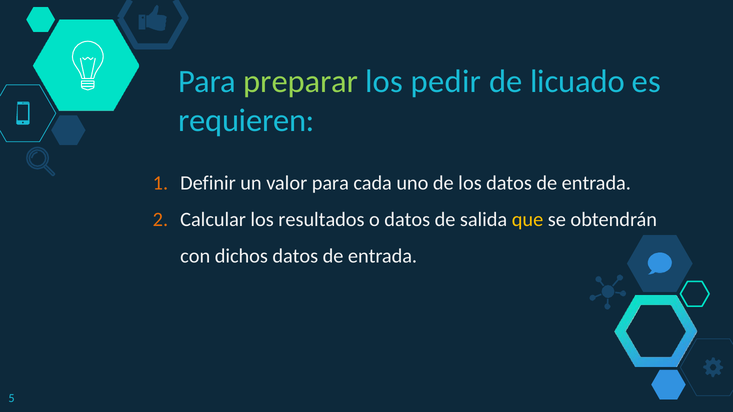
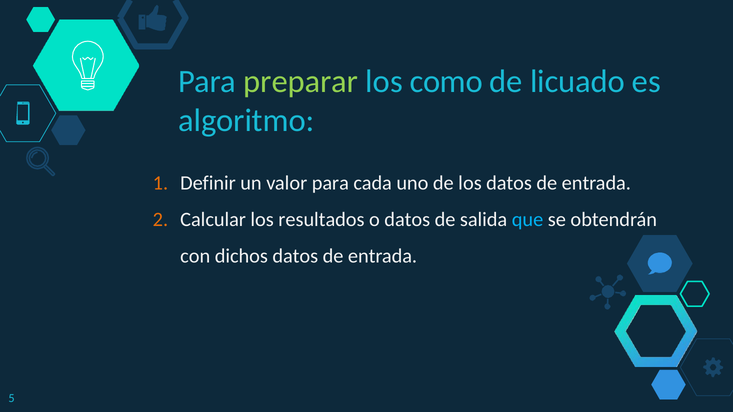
pedir: pedir -> como
requieren: requieren -> algoritmo
que colour: yellow -> light blue
